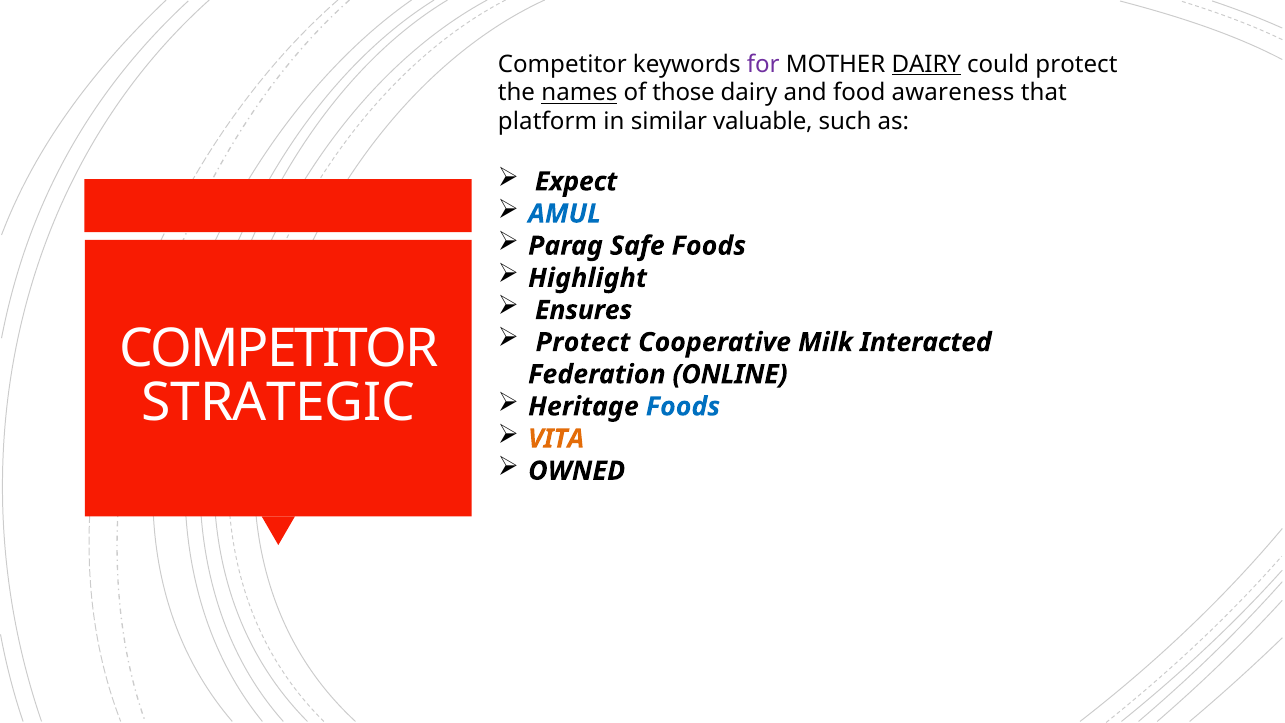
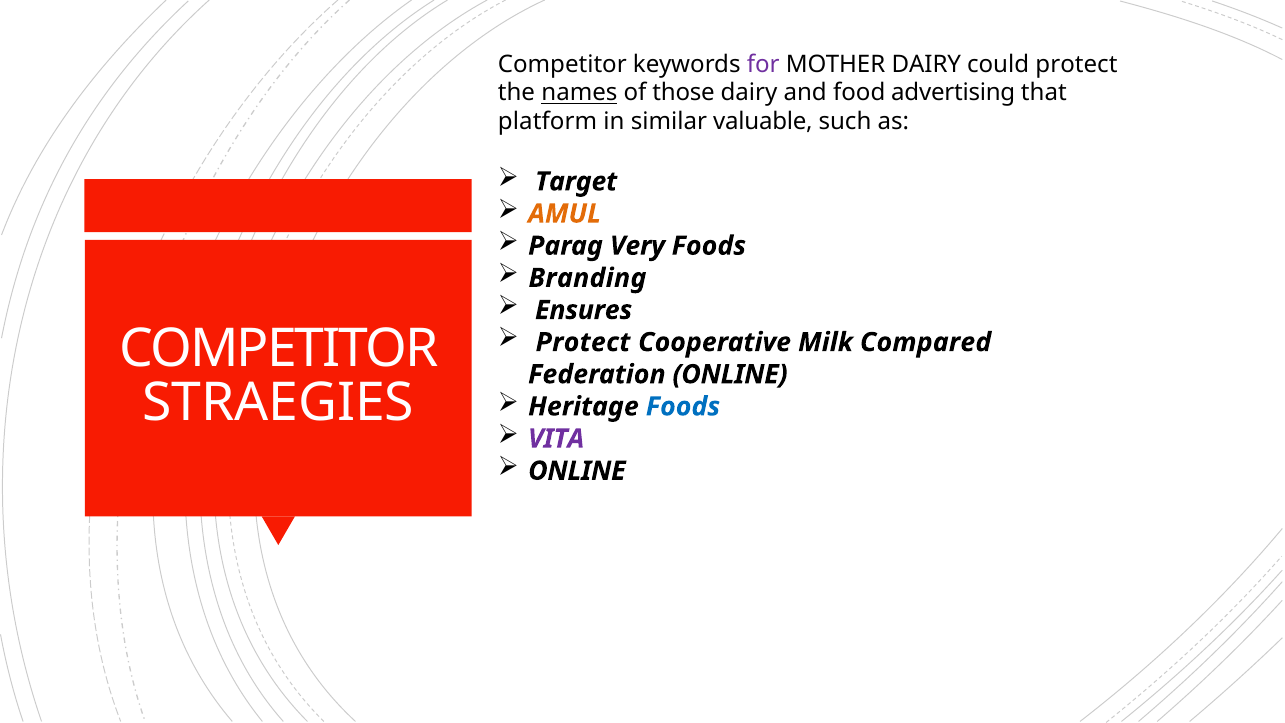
DAIRY at (926, 64) underline: present -> none
awareness: awareness -> advertising
Expect: Expect -> Target
AMUL colour: blue -> orange
Safe: Safe -> Very
Highlight: Highlight -> Branding
Interacted: Interacted -> Compared
STRATEGIC: STRATEGIC -> STRAEGIES
VITA colour: orange -> purple
OWNED at (577, 471): OWNED -> ONLINE
